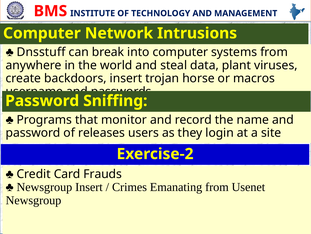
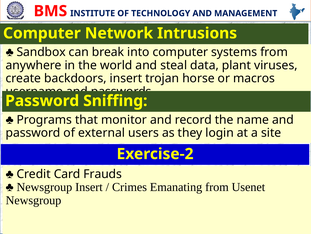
Dnsstuff: Dnsstuff -> Sandbox
releases: releases -> external
